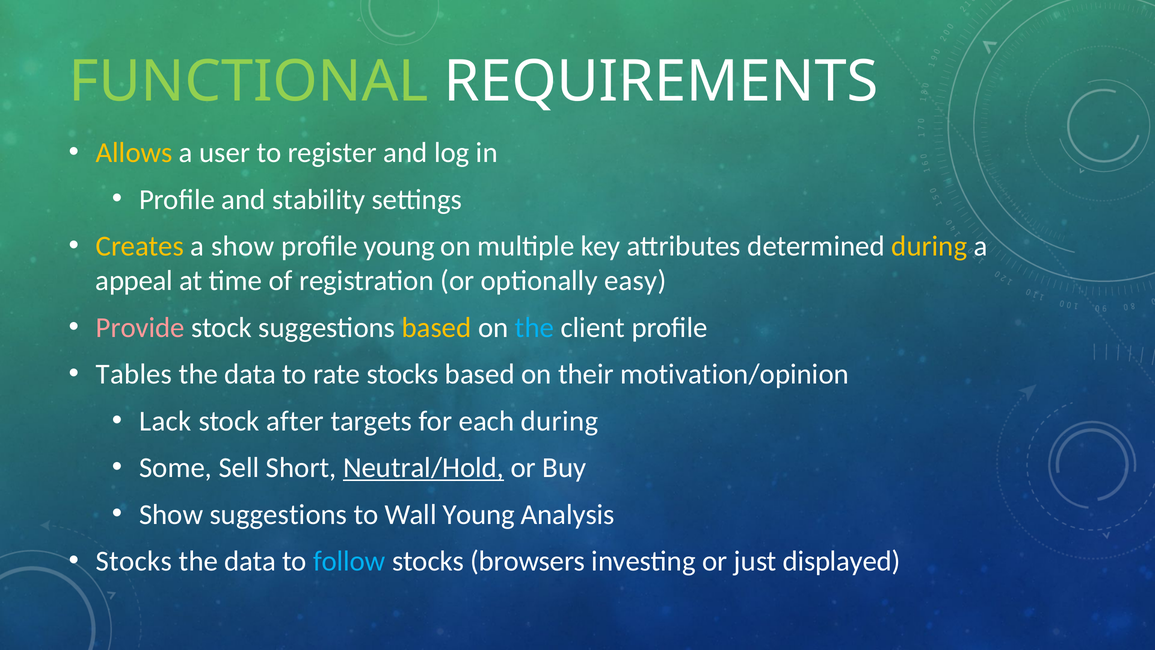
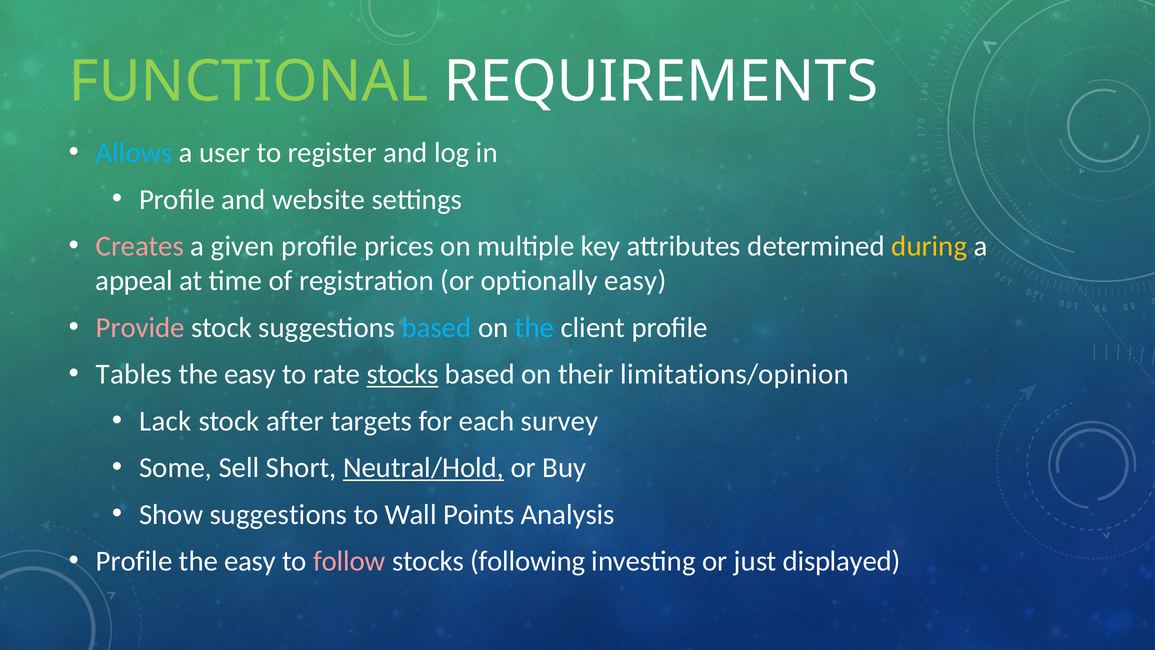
Allows colour: yellow -> light blue
stability: stability -> website
Creates colour: yellow -> pink
a show: show -> given
profile young: young -> prices
based at (437, 327) colour: yellow -> light blue
data at (250, 374): data -> easy
stocks at (403, 374) underline: none -> present
motivation/opinion: motivation/opinion -> limitations/opinion
each during: during -> survey
Wall Young: Young -> Points
Stocks at (134, 561): Stocks -> Profile
data at (250, 561): data -> easy
follow colour: light blue -> pink
browsers: browsers -> following
